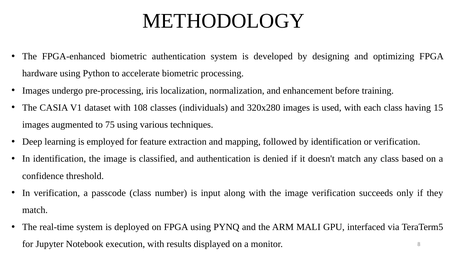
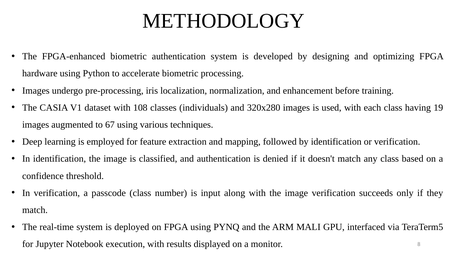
15: 15 -> 19
75: 75 -> 67
